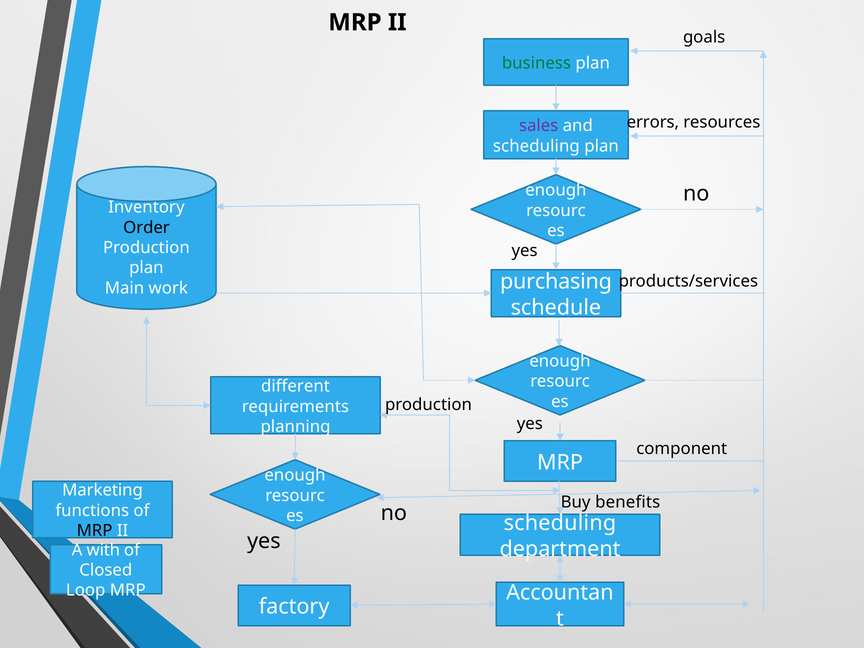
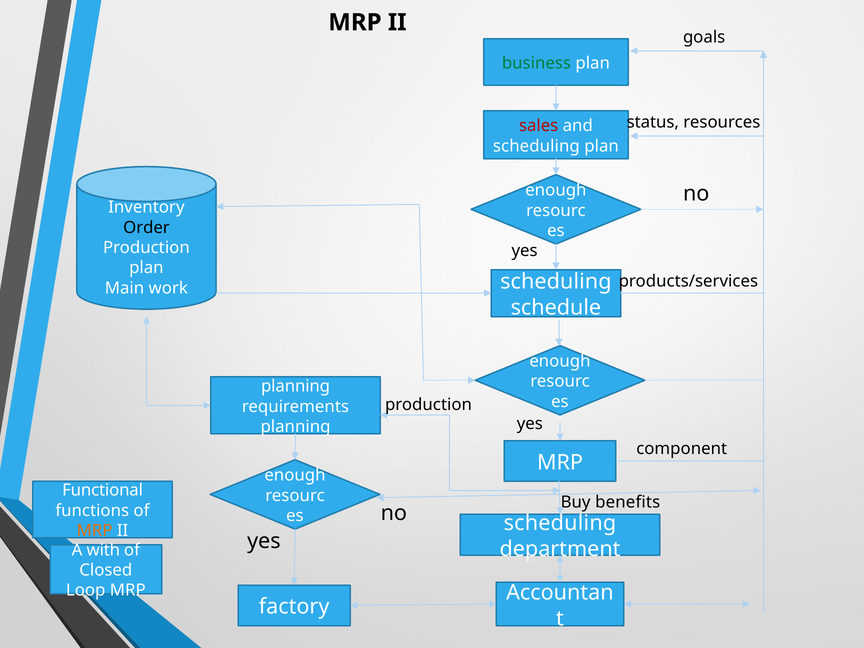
errors: errors -> status
sales colour: purple -> red
purchasing at (556, 282): purchasing -> scheduling
different at (295, 386): different -> planning
Marketing: Marketing -> Functional
MRP at (95, 531) colour: black -> orange
